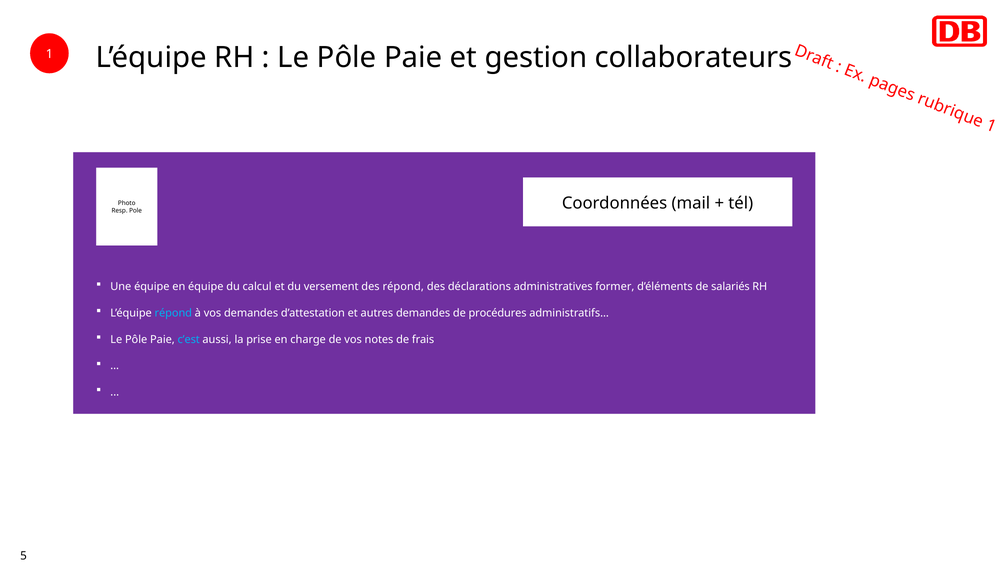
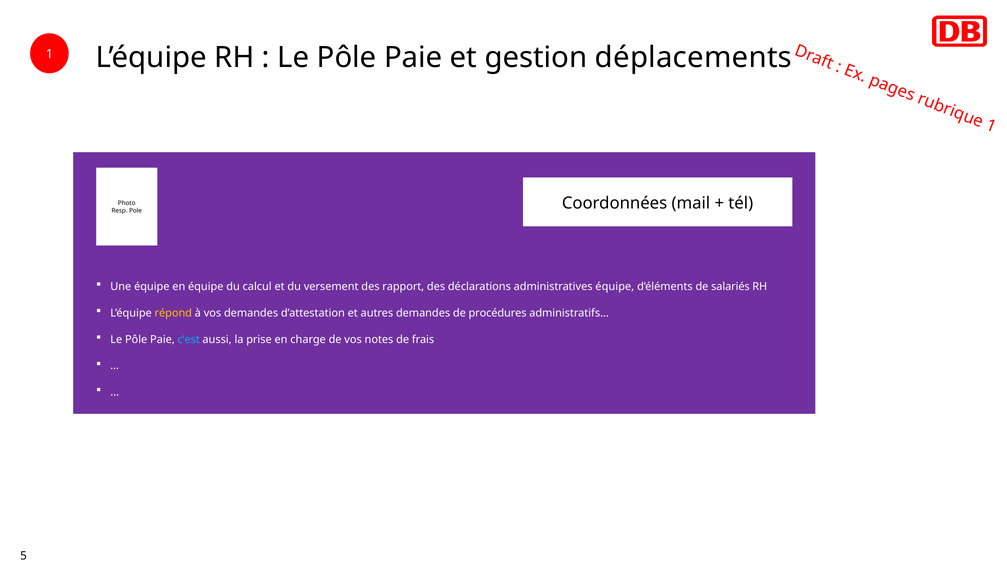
collaborateurs: collaborateurs -> déplacements
des répond: répond -> rapport
administratives former: former -> équipe
répond at (173, 313) colour: light blue -> yellow
